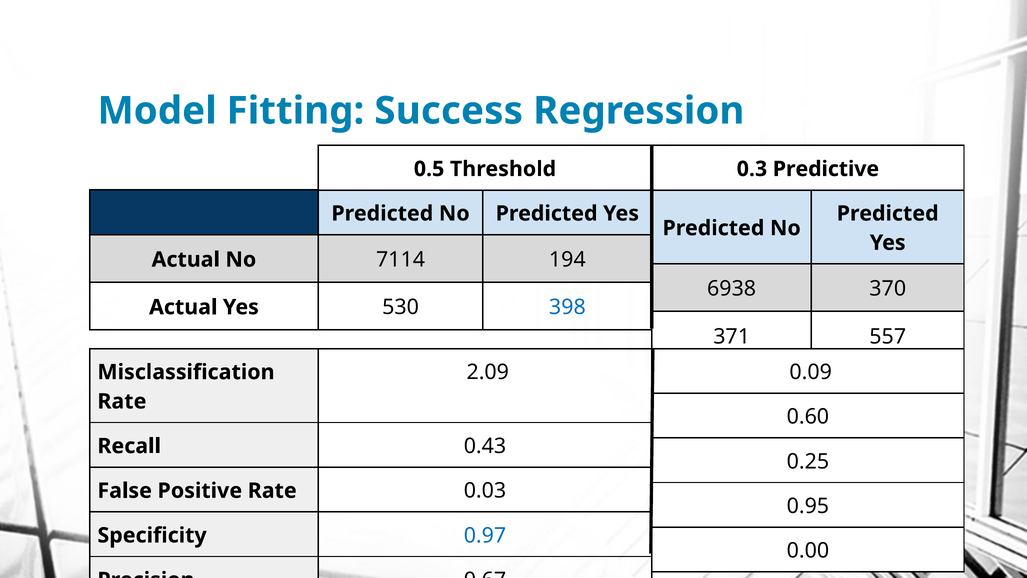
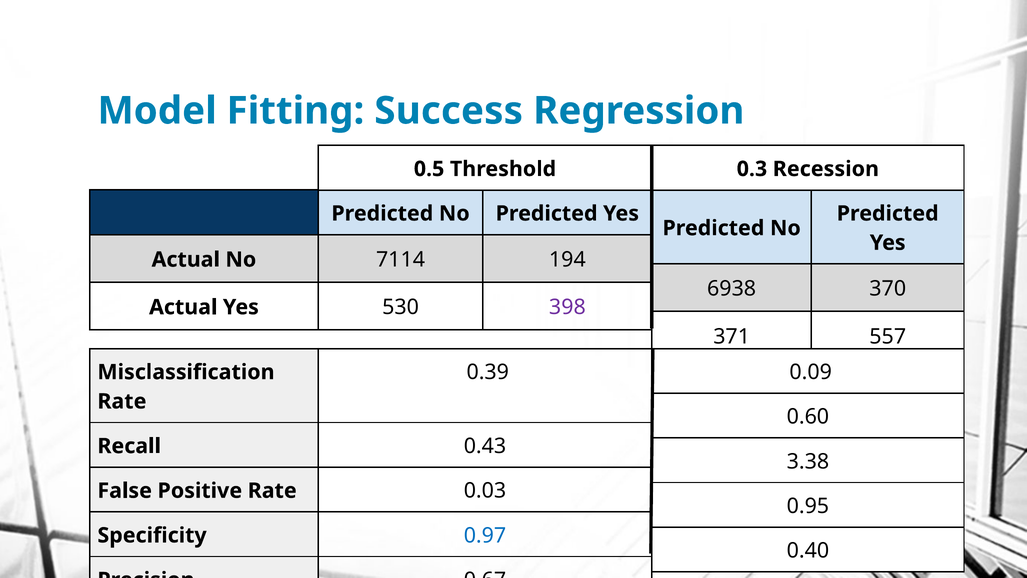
Predictive: Predictive -> Recession
398 colour: blue -> purple
2.09: 2.09 -> 0.39
0.25: 0.25 -> 3.38
0.00: 0.00 -> 0.40
